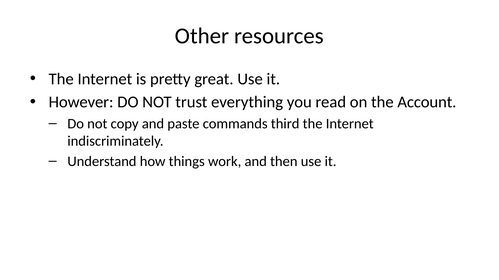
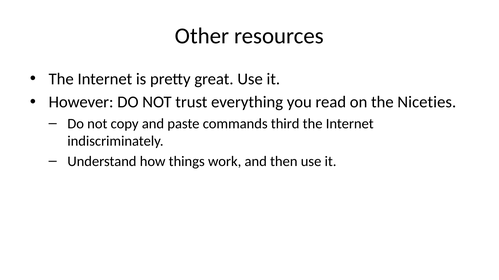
Account: Account -> Niceties
